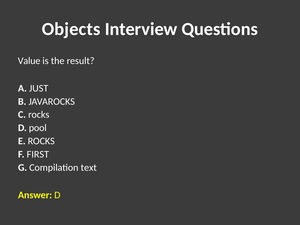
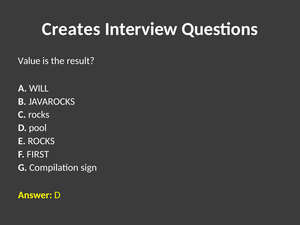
Objects: Objects -> Creates
JUST: JUST -> WILL
text: text -> sign
